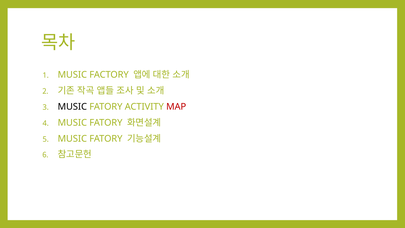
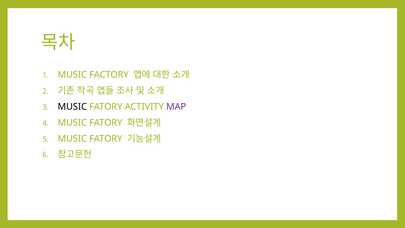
MAP colour: red -> purple
